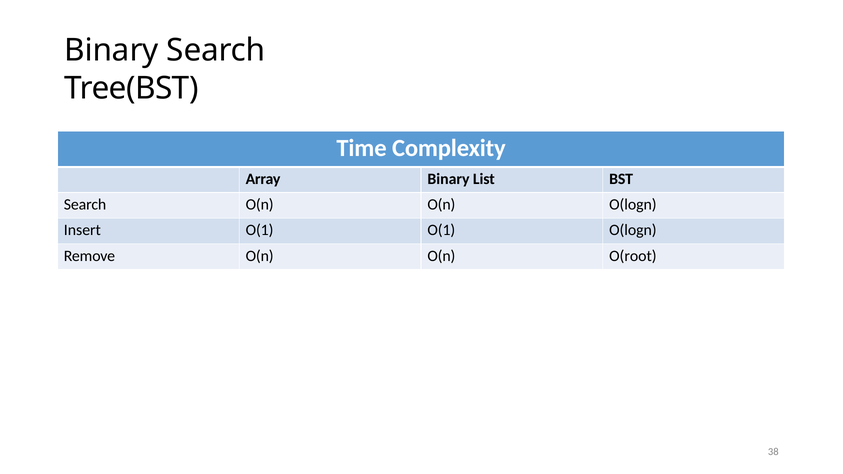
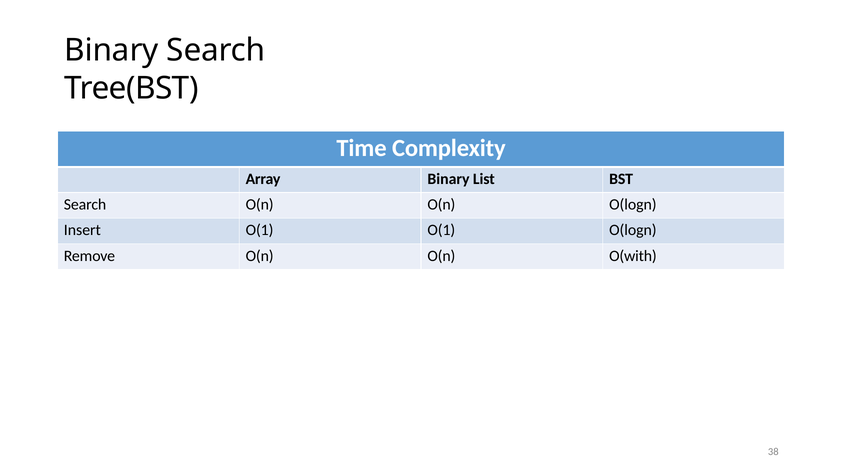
O(root: O(root -> O(with
